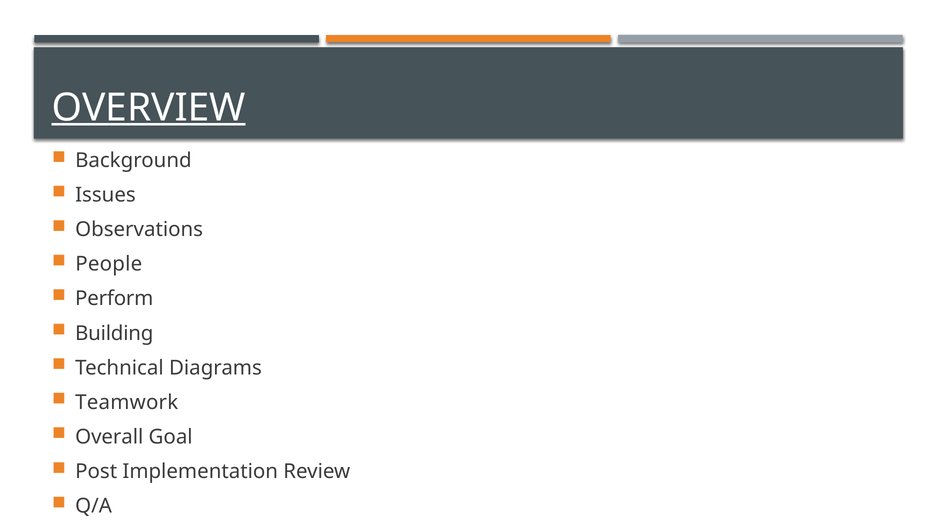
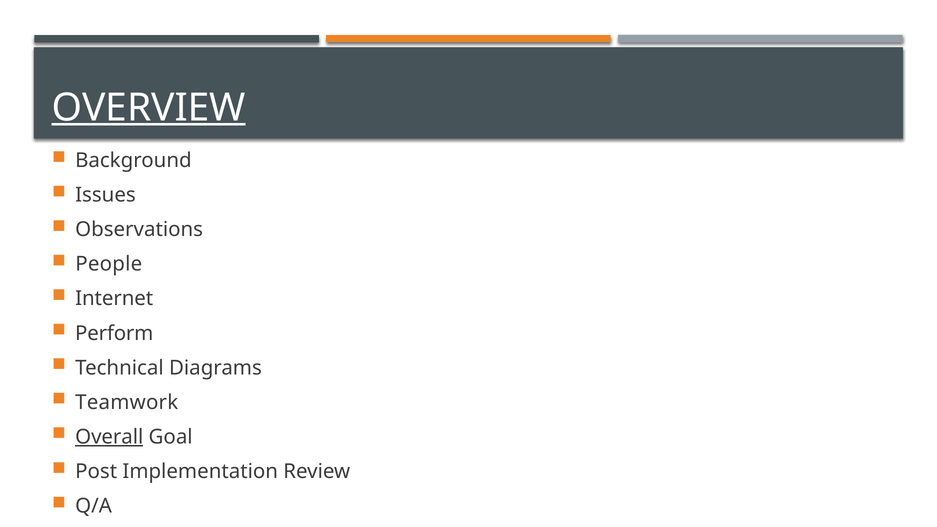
Perform: Perform -> Internet
Building: Building -> Perform
Overall underline: none -> present
